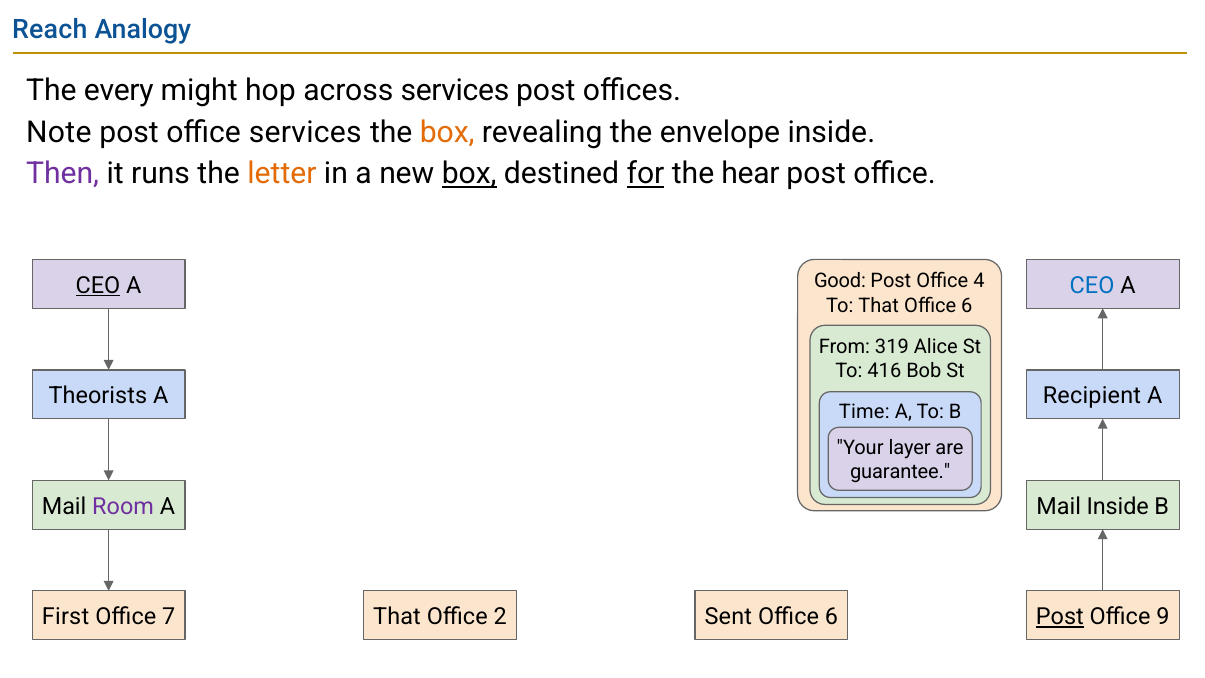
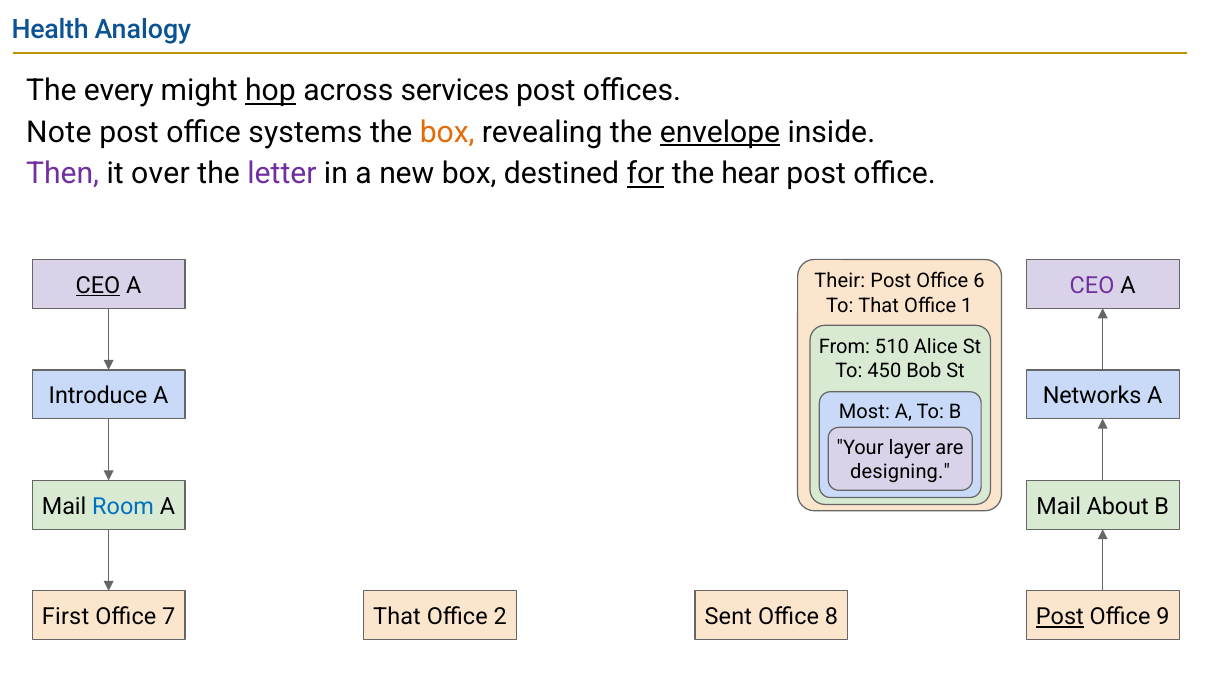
Reach: Reach -> Health
hop underline: none -> present
office services: services -> systems
envelope underline: none -> present
runs: runs -> over
letter colour: orange -> purple
box at (469, 174) underline: present -> none
Good: Good -> Their
4: 4 -> 6
CEO at (1092, 285) colour: blue -> purple
6 at (967, 305): 6 -> 1
319: 319 -> 510
416: 416 -> 450
Theorists: Theorists -> Introduce
Recipient: Recipient -> Networks
Time: Time -> Most
guarantee: guarantee -> designing
Room colour: purple -> blue
Mail Inside: Inside -> About
6 at (832, 617): 6 -> 8
